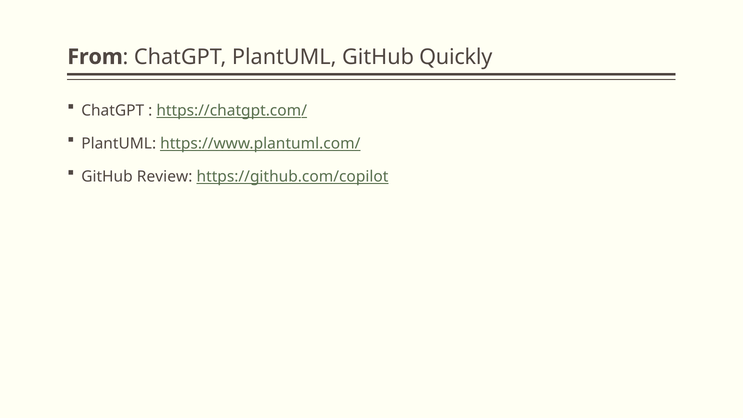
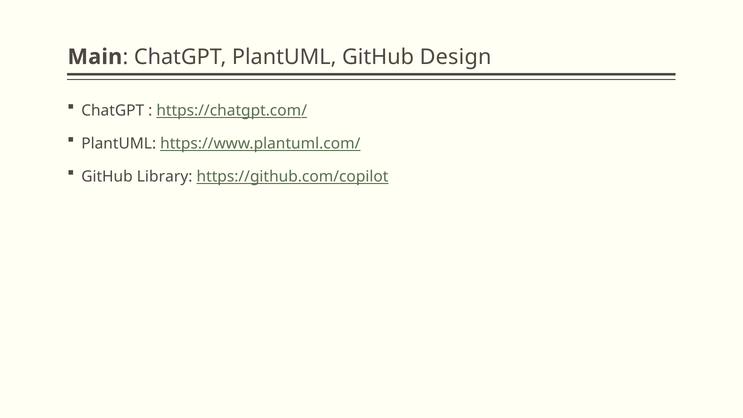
From: From -> Main
Quickly: Quickly -> Design
Review: Review -> Library
